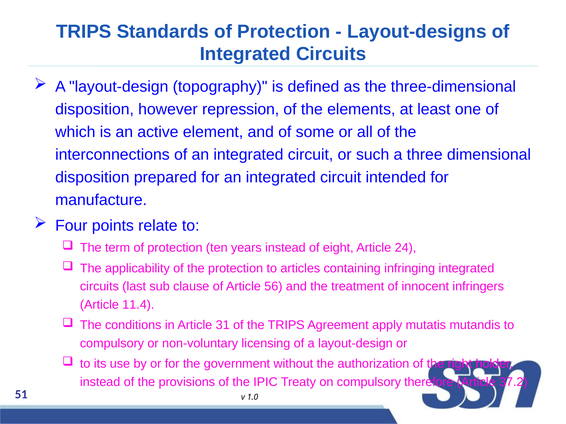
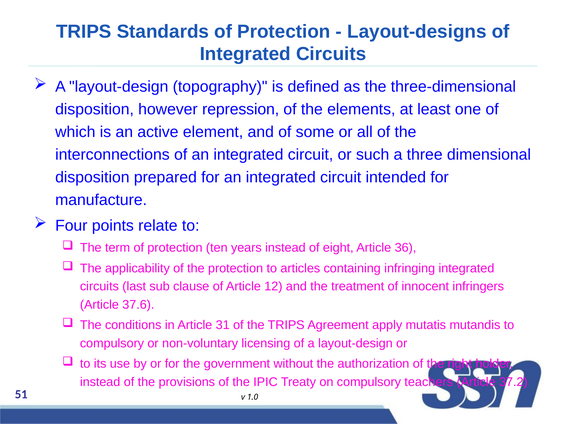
24: 24 -> 36
56: 56 -> 12
11.4: 11.4 -> 37.6
therefore: therefore -> teachers
